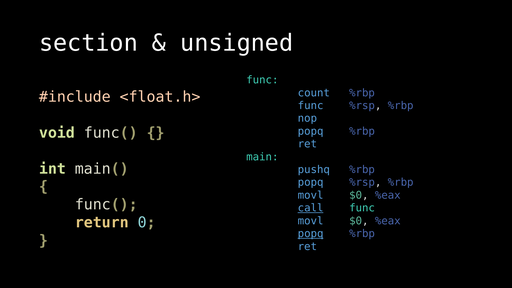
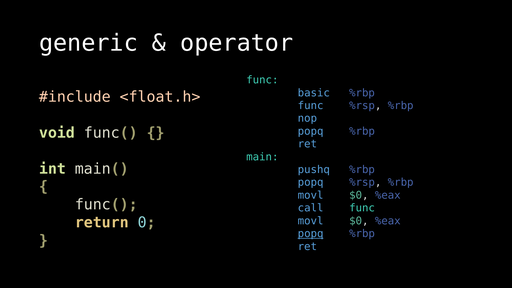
section: section -> generic
unsigned: unsigned -> operator
count: count -> basic
call underline: present -> none
